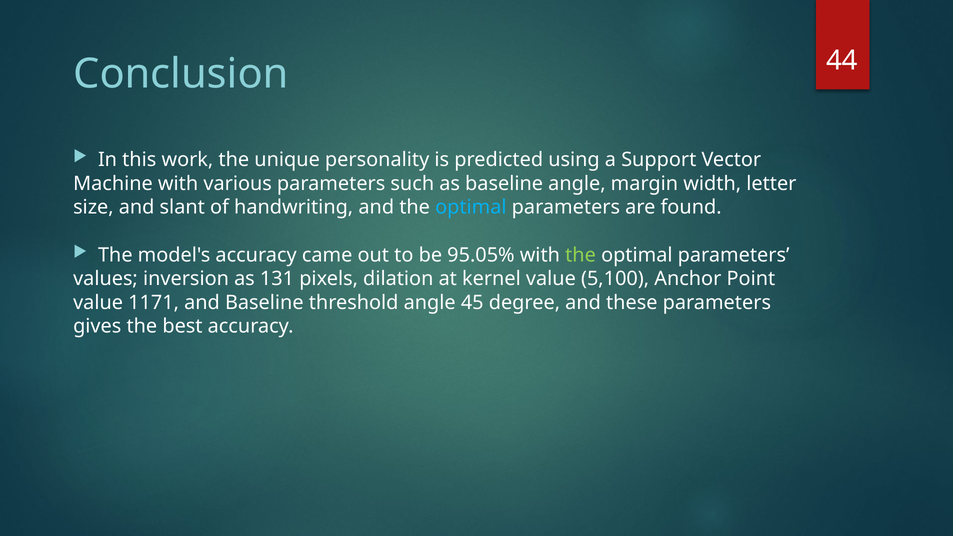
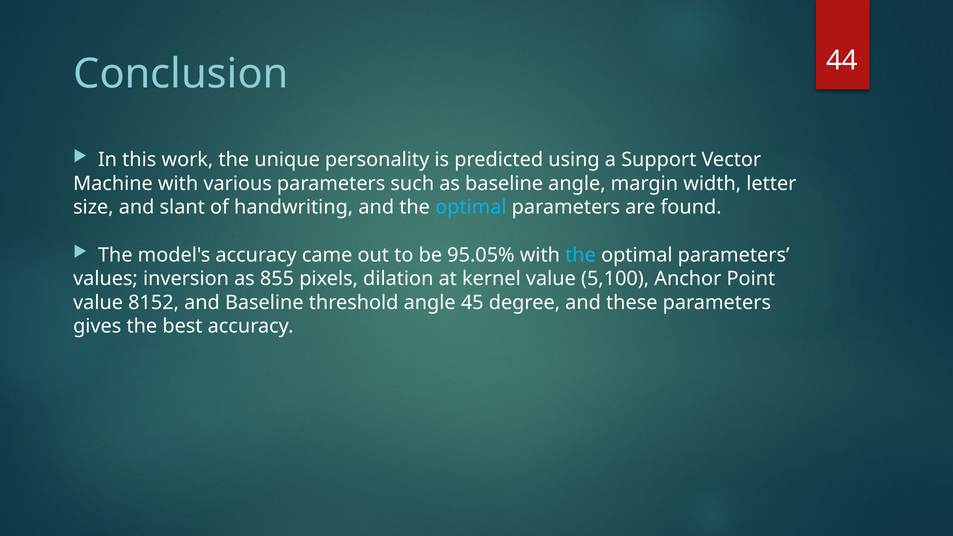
the at (581, 255) colour: light green -> light blue
131: 131 -> 855
1171: 1171 -> 8152
